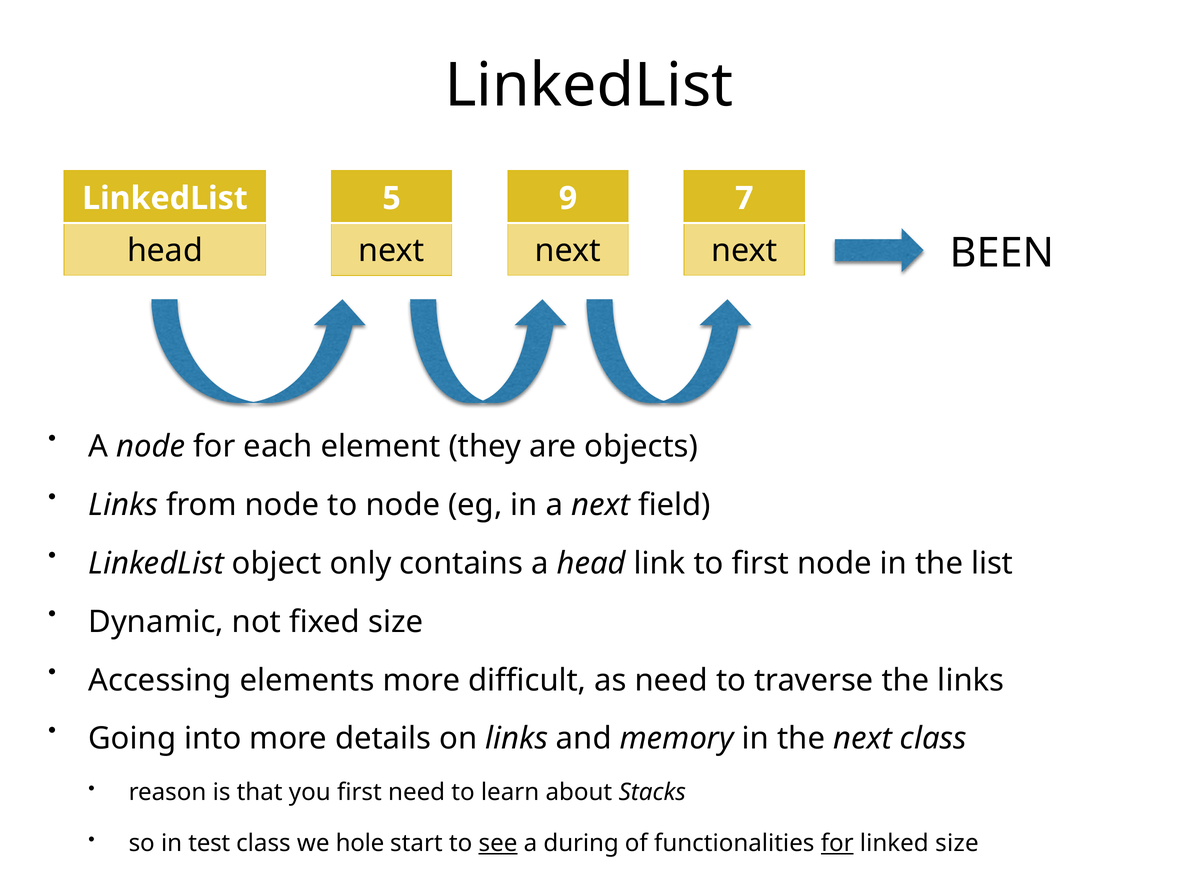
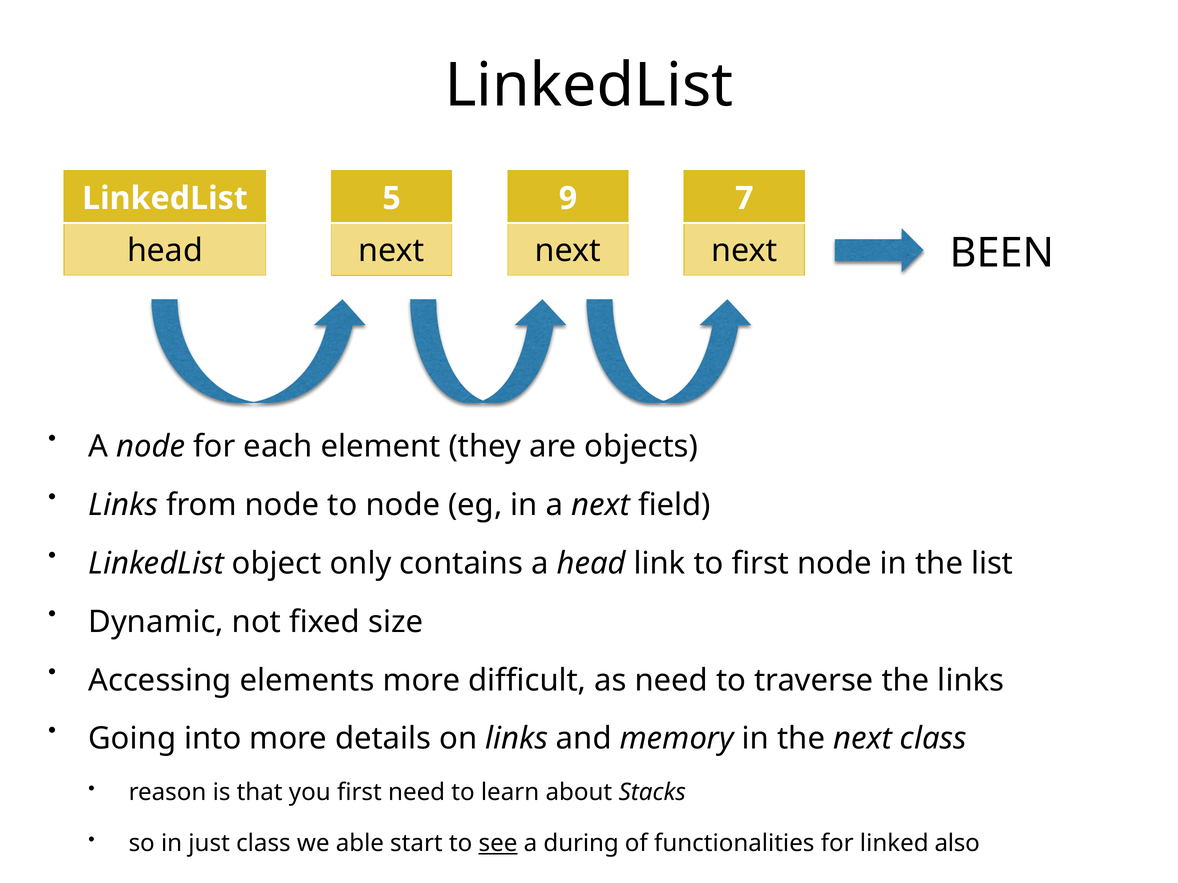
test: test -> just
hole: hole -> able
for at (837, 844) underline: present -> none
linked size: size -> also
